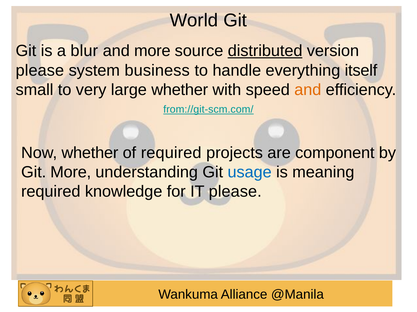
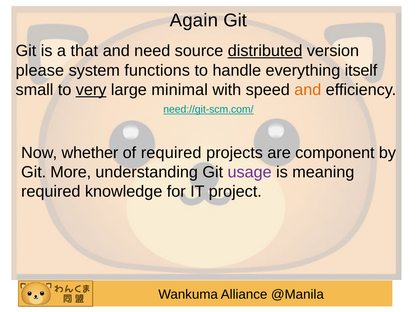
World: World -> Again
blur: blur -> that
and more: more -> need
business: business -> functions
very underline: none -> present
large whether: whether -> minimal
from://git-scm.com/: from://git-scm.com/ -> need://git-scm.com/
usage colour: blue -> purple
IT please: please -> project
